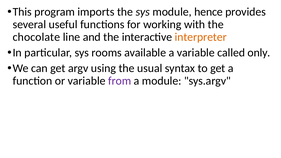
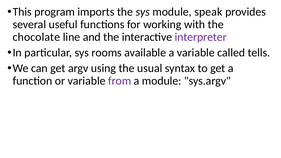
hence: hence -> speak
interpreter colour: orange -> purple
only: only -> tells
